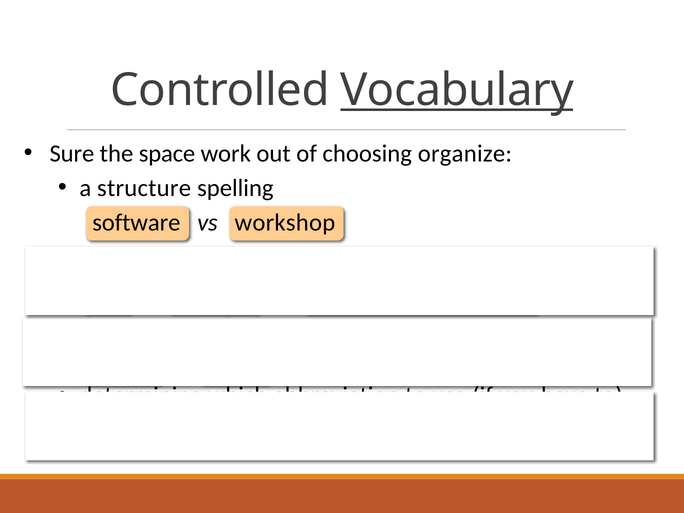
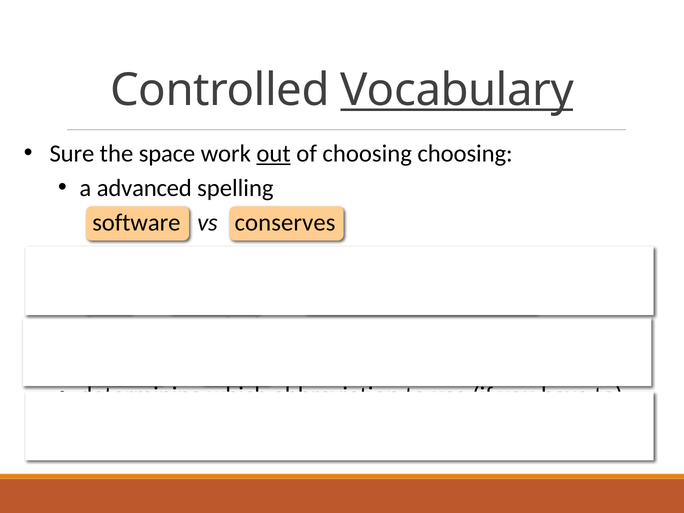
out underline: none -> present
choosing organize: organize -> choosing
structure: structure -> advanced
workshop: workshop -> conserves
